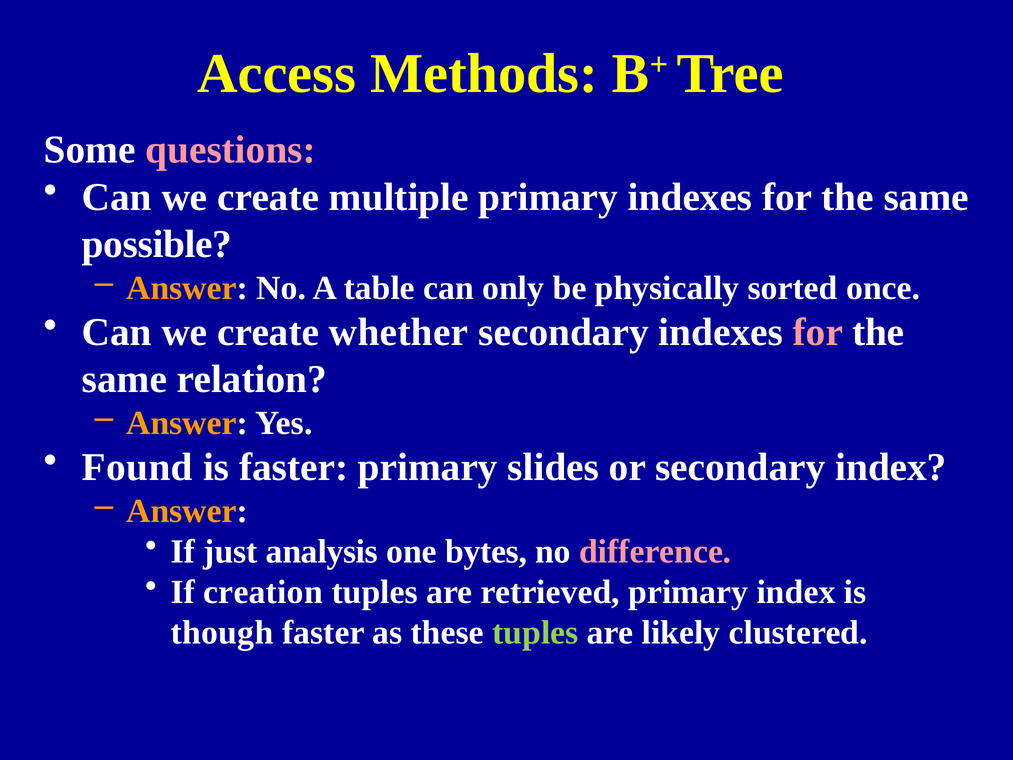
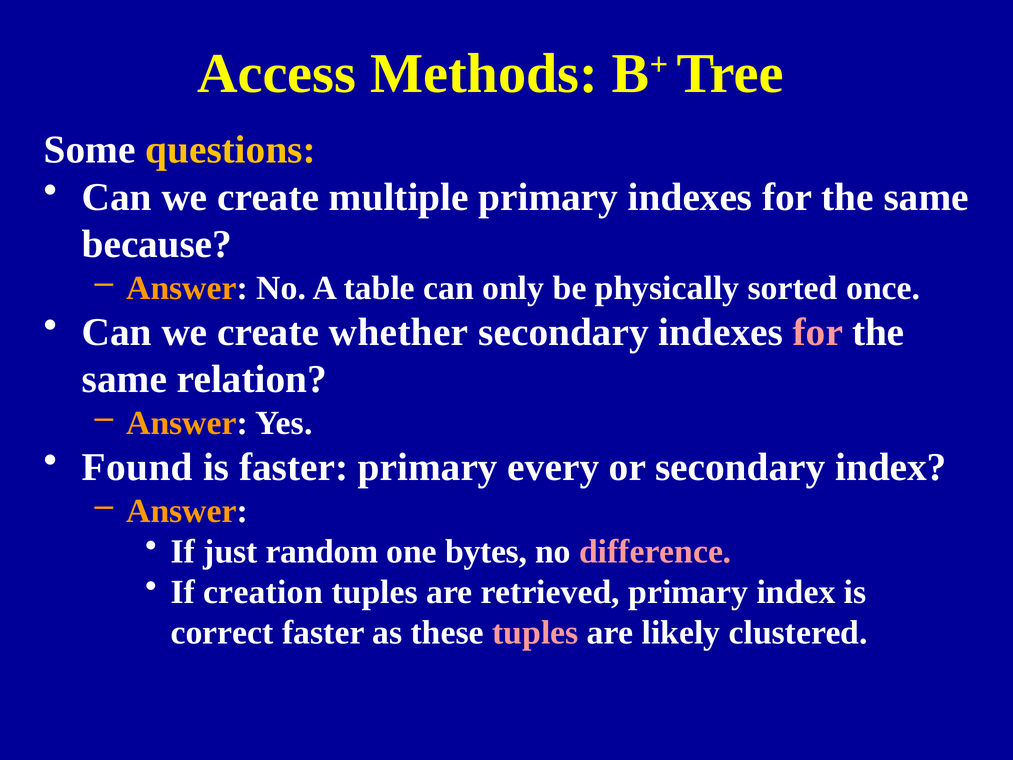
questions colour: pink -> yellow
possible: possible -> because
slides: slides -> every
analysis: analysis -> random
though: though -> correct
tuples at (535, 632) colour: light green -> pink
